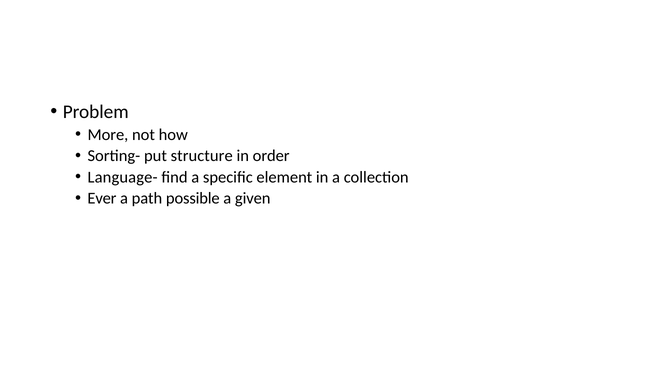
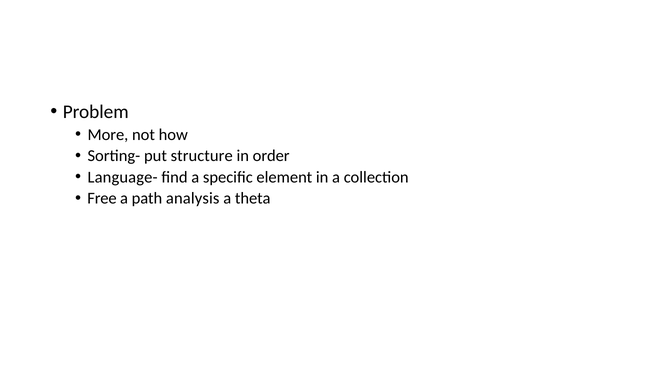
Ever: Ever -> Free
possible: possible -> analysis
given: given -> theta
